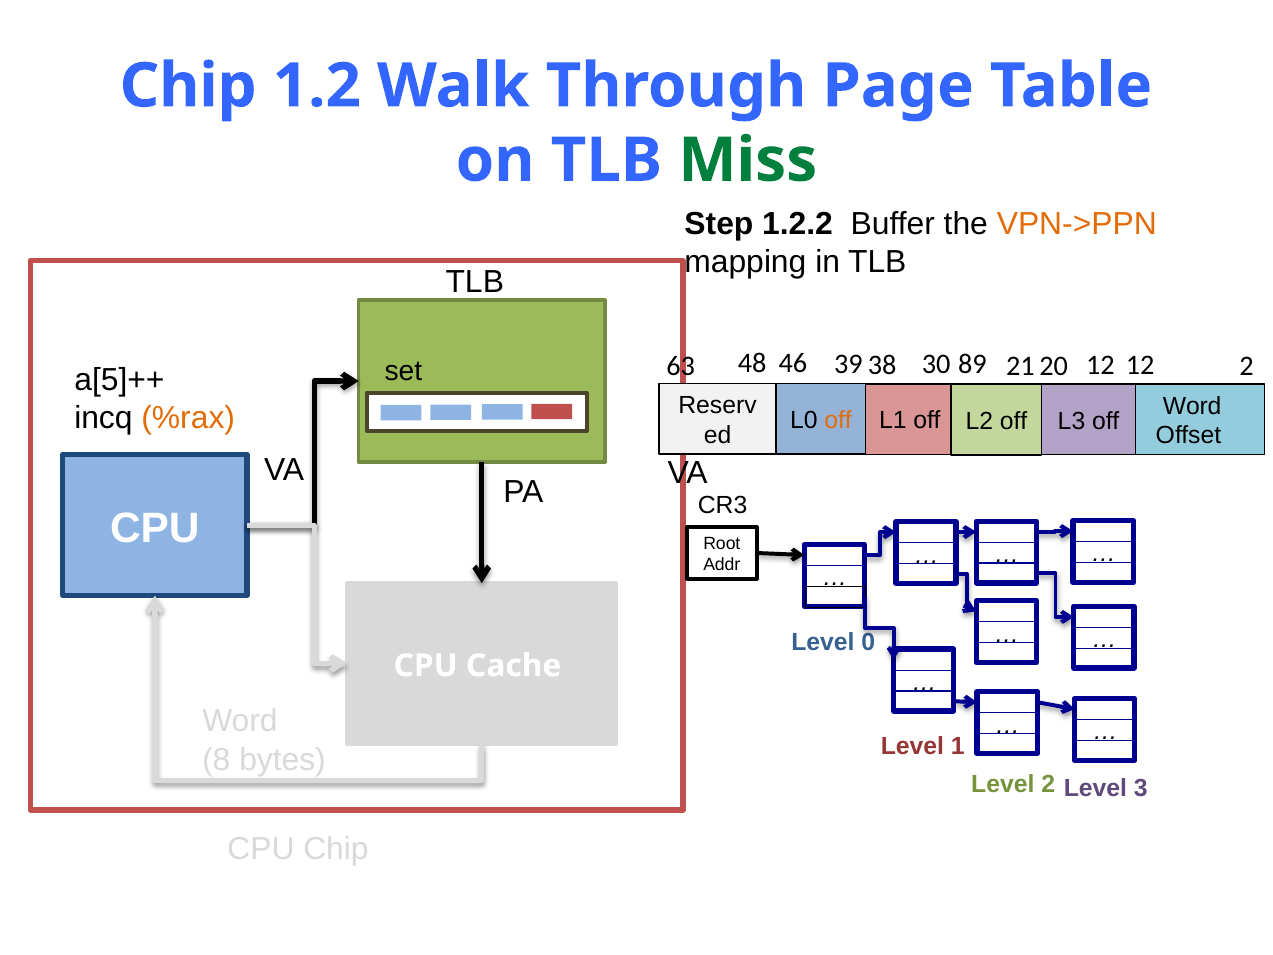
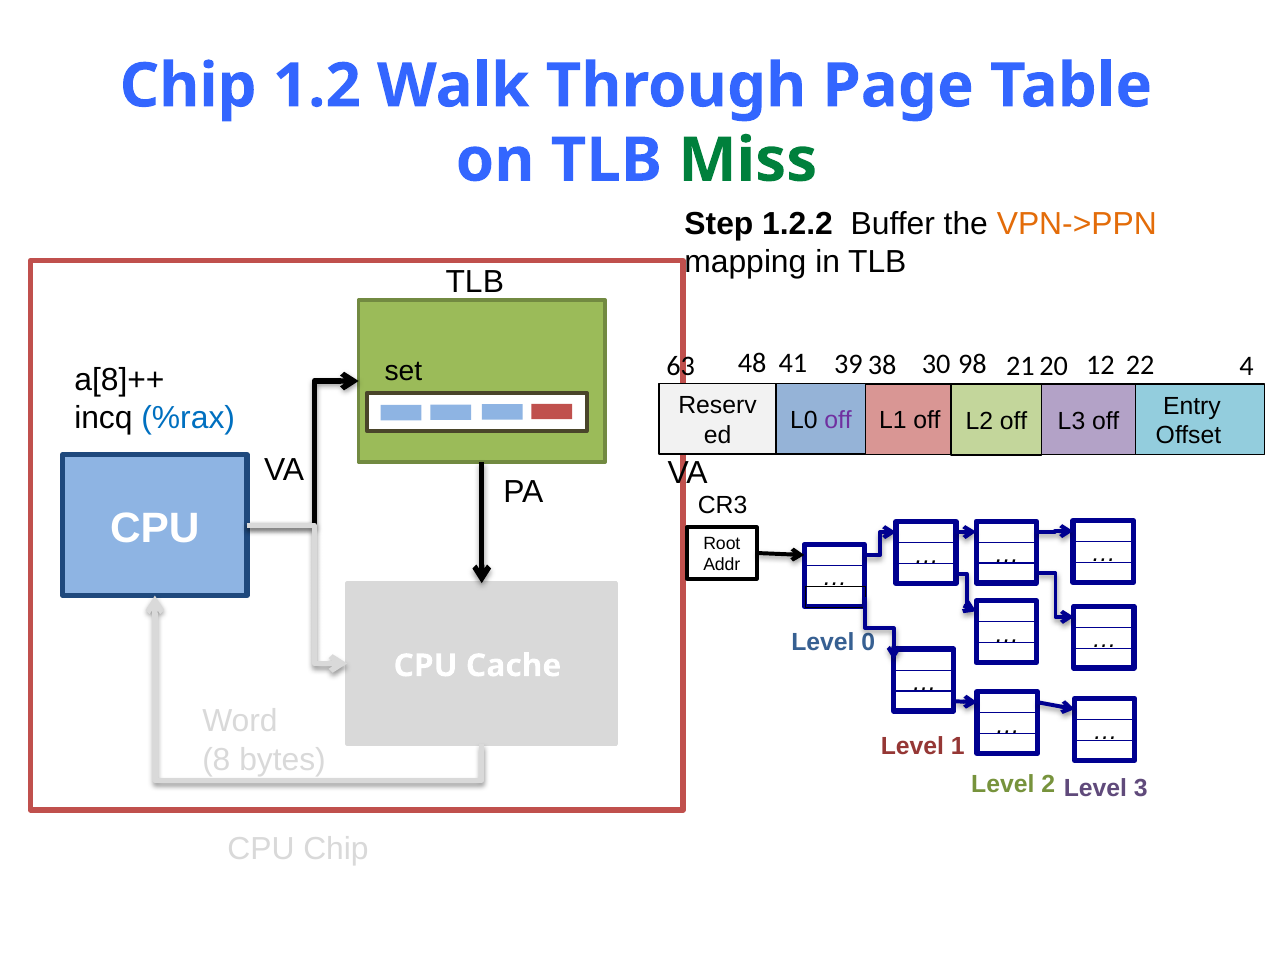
46: 46 -> 41
89: 89 -> 98
12 12: 12 -> 22
63 2: 2 -> 4
a[5]++: a[5]++ -> a[8]++
Word at (1192, 406): Word -> Entry
%rax colour: orange -> blue
off at (838, 420) colour: orange -> purple
